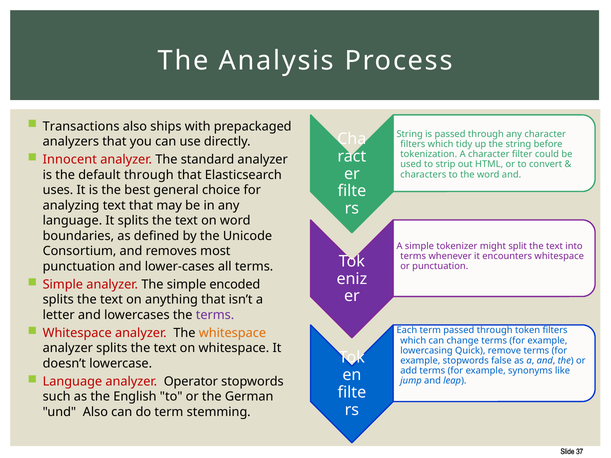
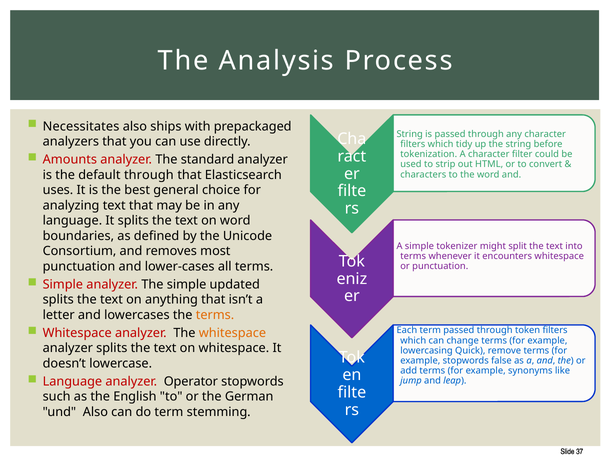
Transactions: Transactions -> Necessitates
Innocent: Innocent -> Amounts
encoded: encoded -> updated
terms at (215, 315) colour: purple -> orange
